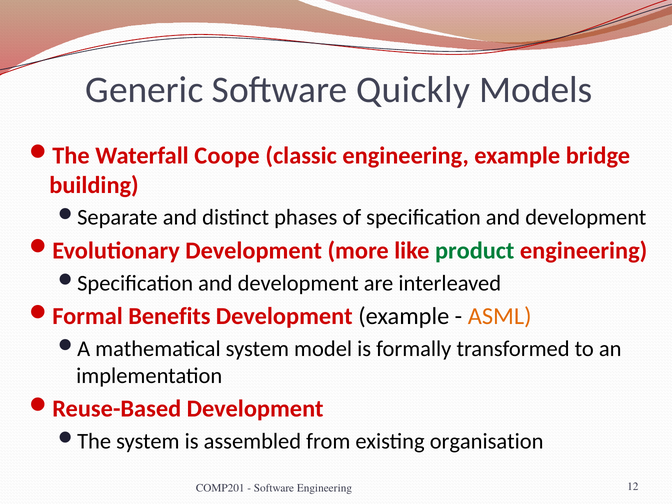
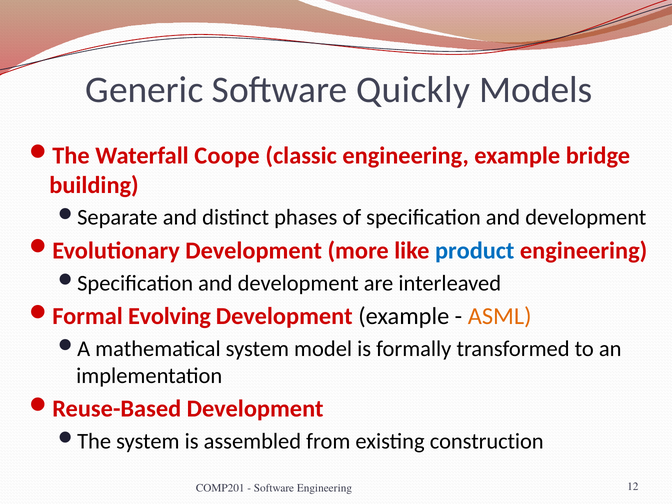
product colour: green -> blue
Benefits: Benefits -> Evolving
organisation: organisation -> construction
